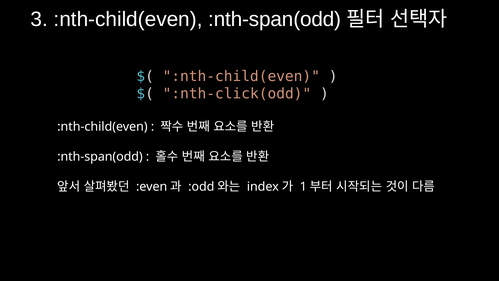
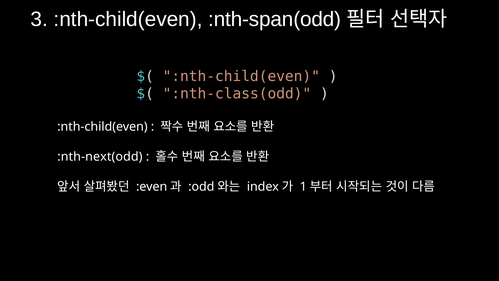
:nth-click(odd: :nth-click(odd -> :nth-class(odd
:nth-span(odd at (100, 157): :nth-span(odd -> :nth-next(odd
